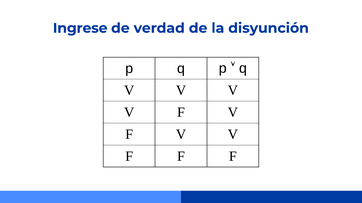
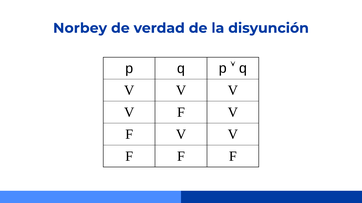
Ingrese: Ingrese -> Norbey
